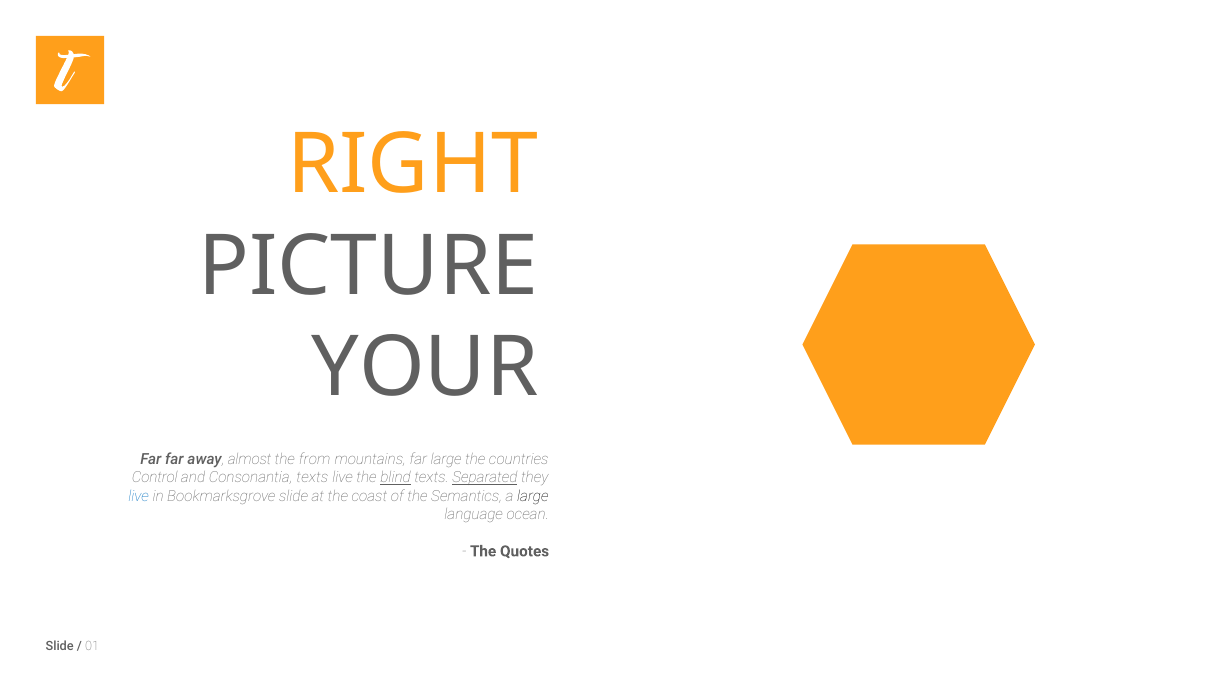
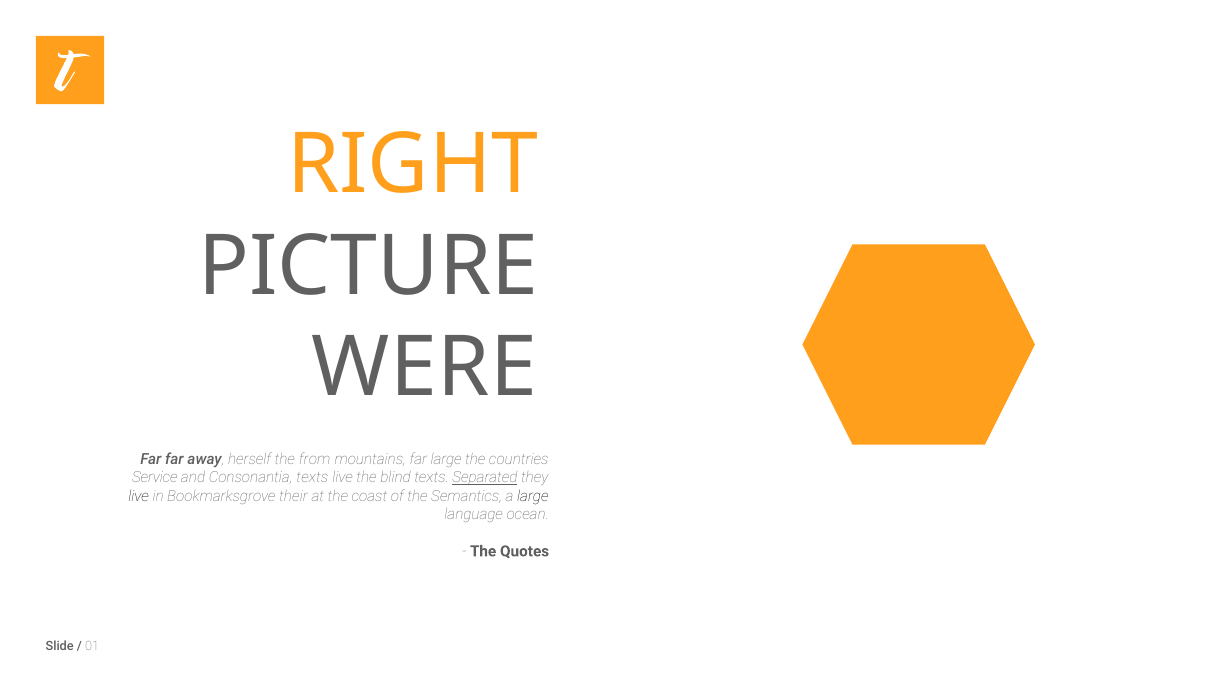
YOUR: YOUR -> WERE
almost: almost -> herself
Control: Control -> Service
blind underline: present -> none
live at (139, 496) colour: blue -> black
Bookmarksgrove slide: slide -> their
